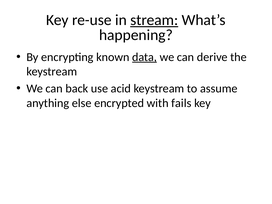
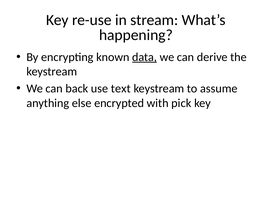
stream underline: present -> none
acid: acid -> text
fails: fails -> pick
